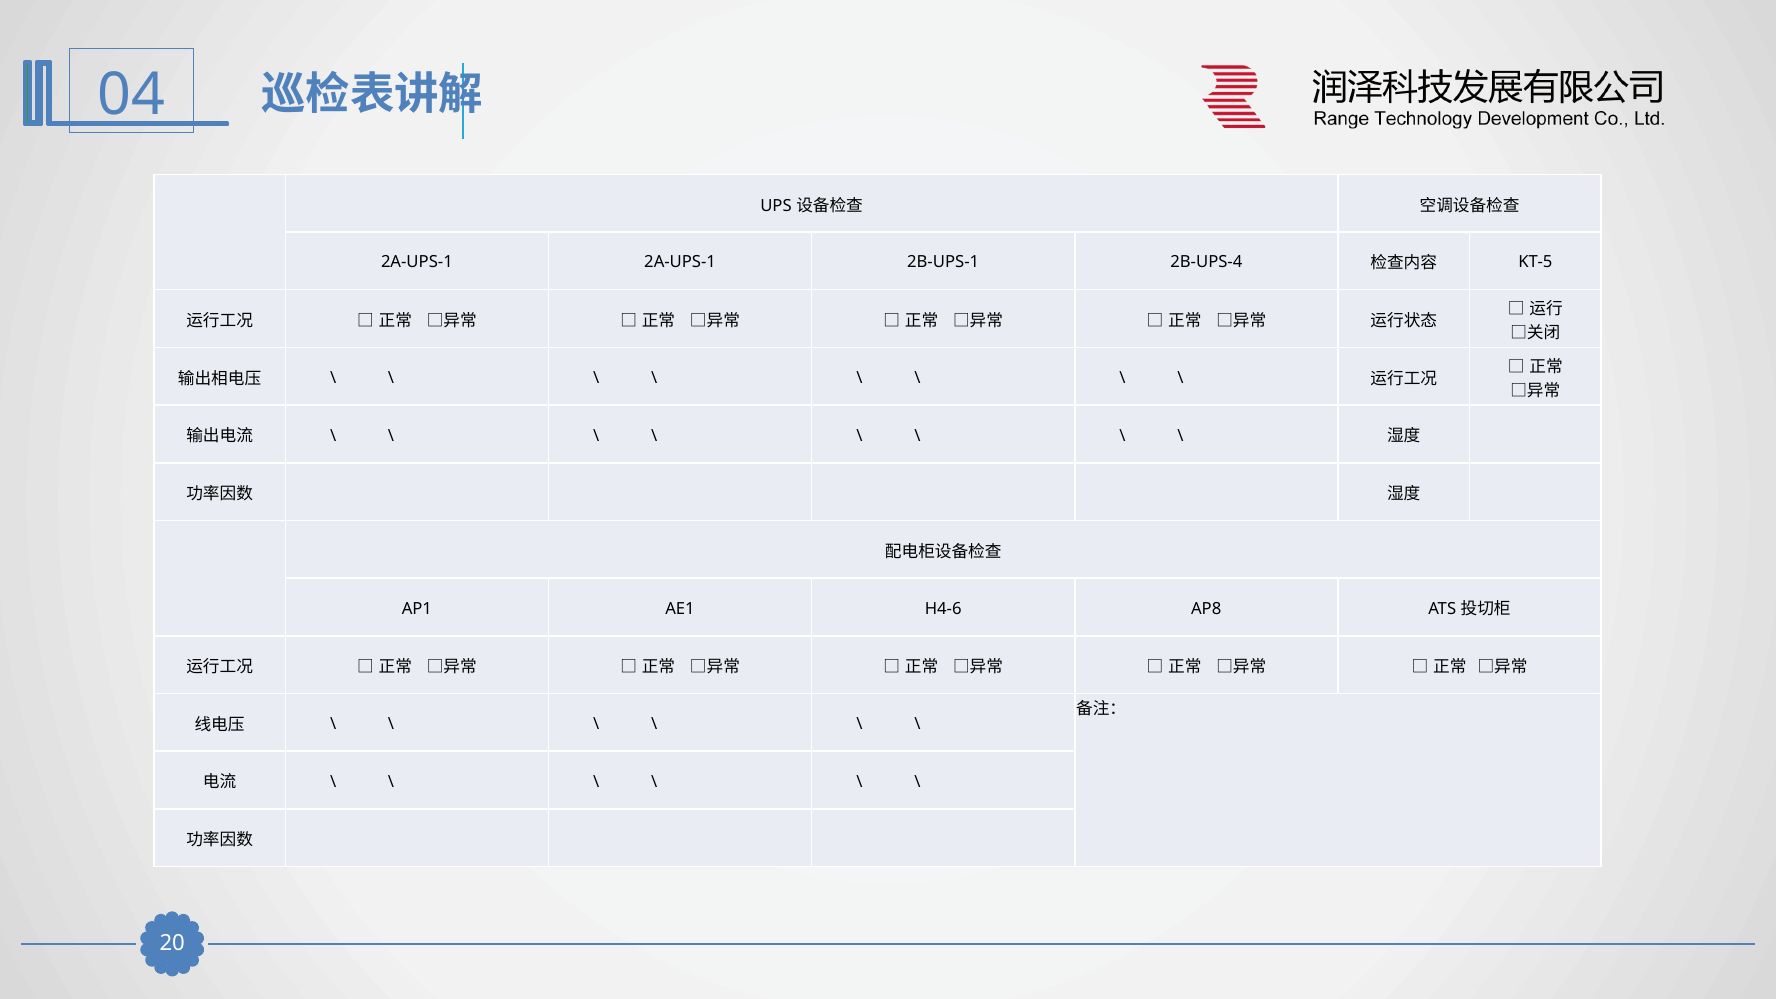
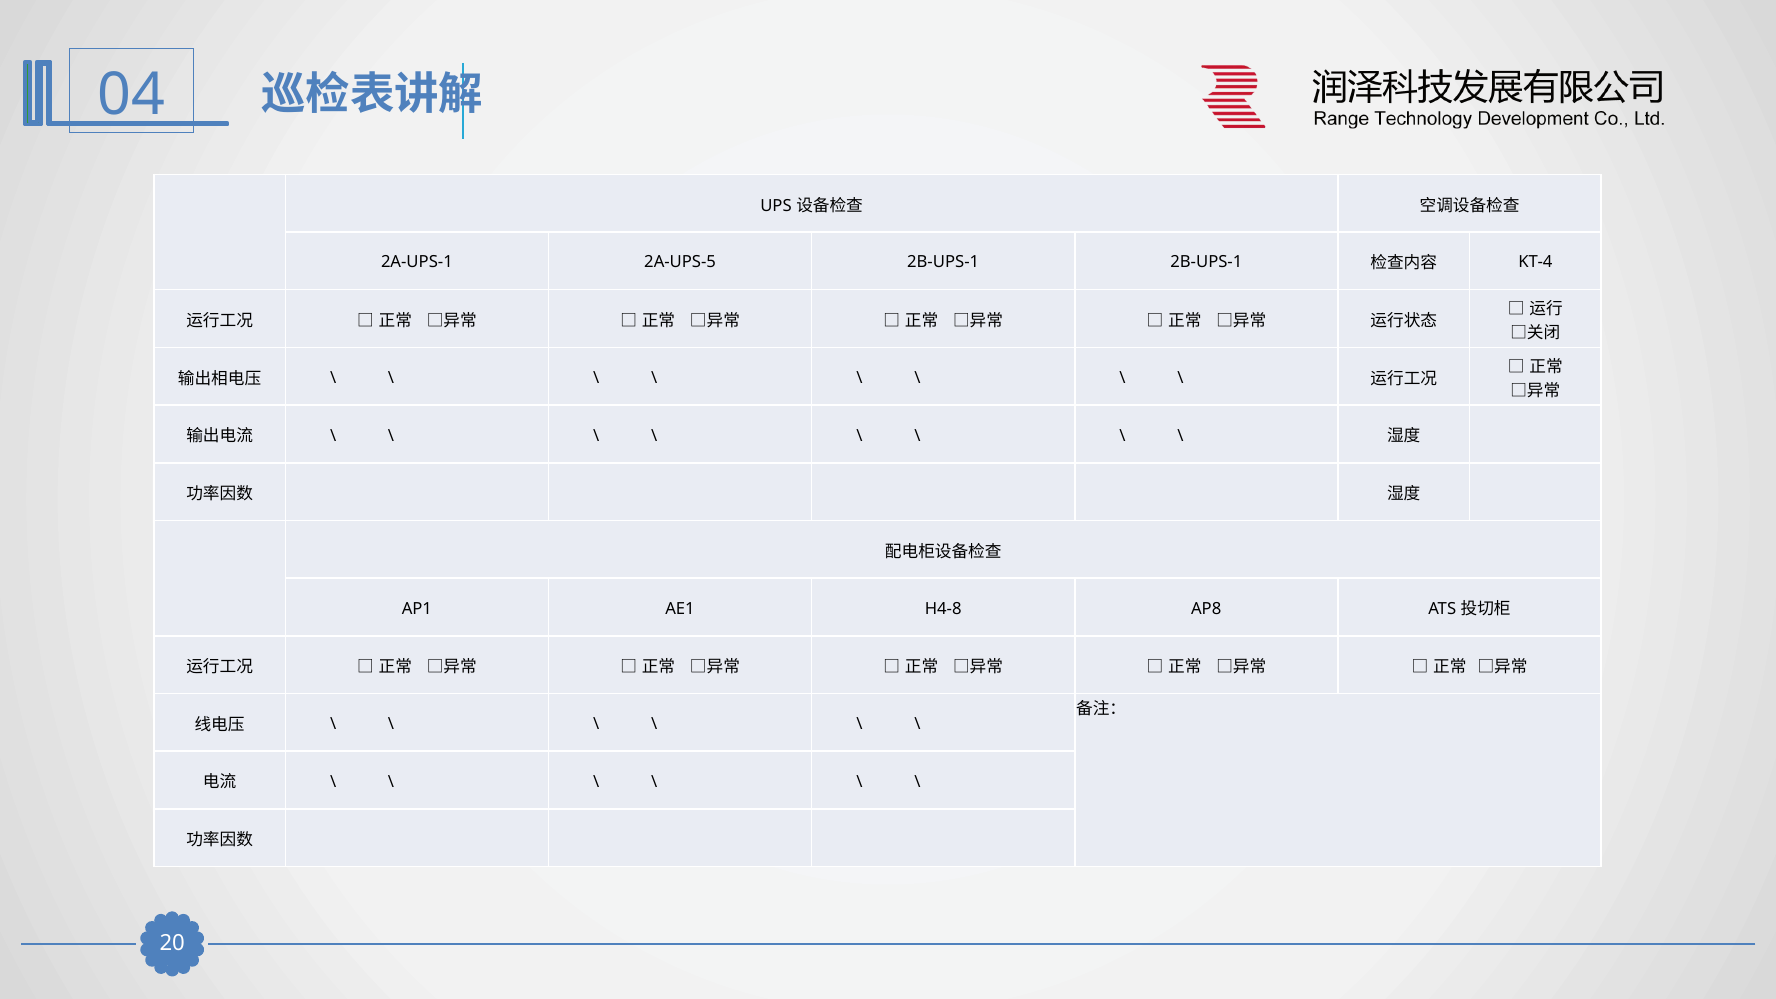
2A-UPS-1 2A-UPS-1: 2A-UPS-1 -> 2A-UPS-5
2B-UPS-1 2B-UPS-4: 2B-UPS-4 -> 2B-UPS-1
KT-5: KT-5 -> KT-4
H4-6: H4-6 -> H4-8
